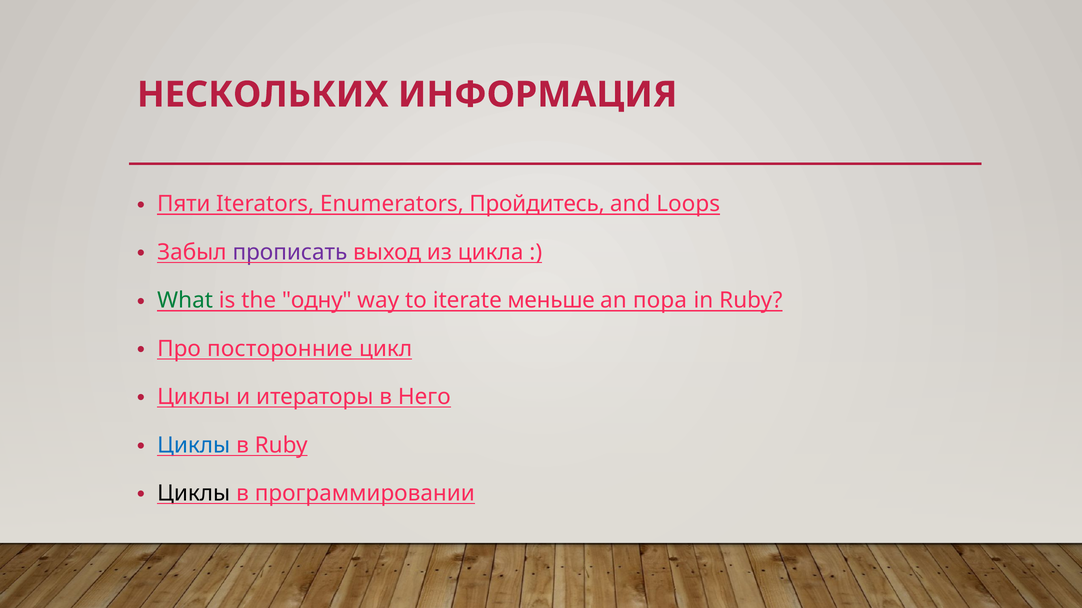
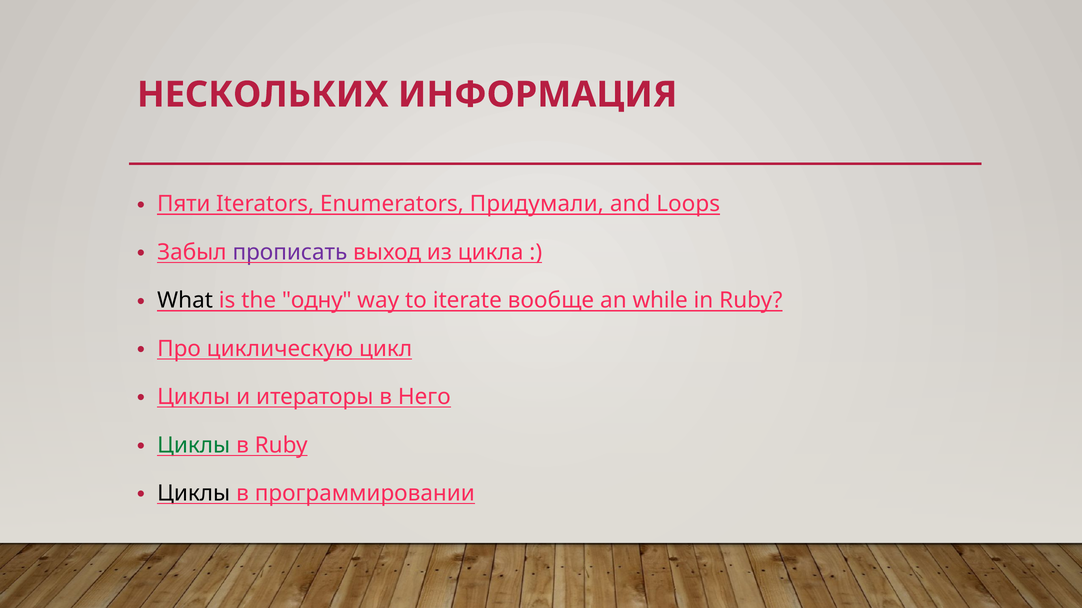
Пройдитесь: Пройдитесь -> Придумали
What colour: green -> black
меньше: меньше -> вообще
пора: пора -> while
посторонние: посторонние -> циклическую
Циклы at (194, 446) colour: blue -> green
